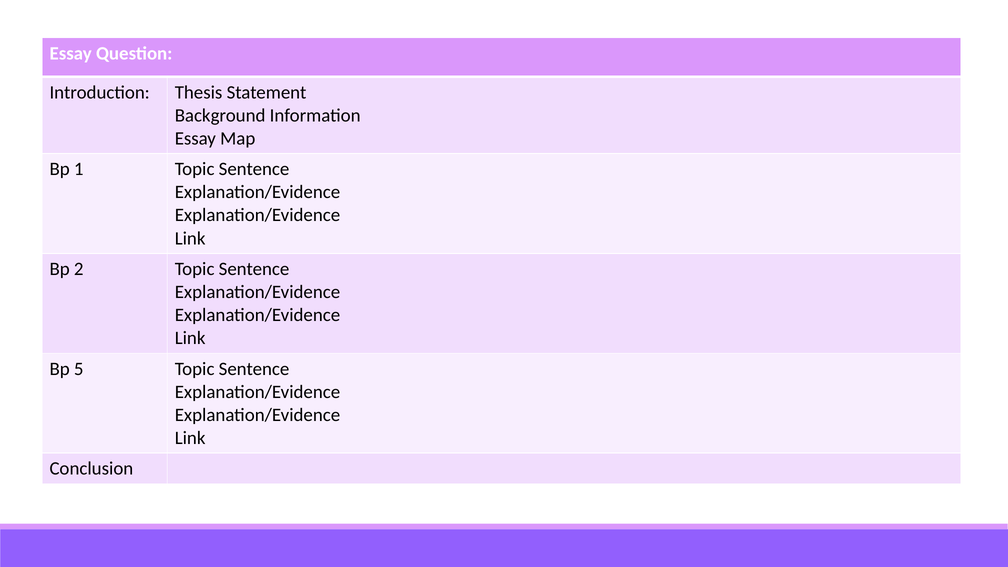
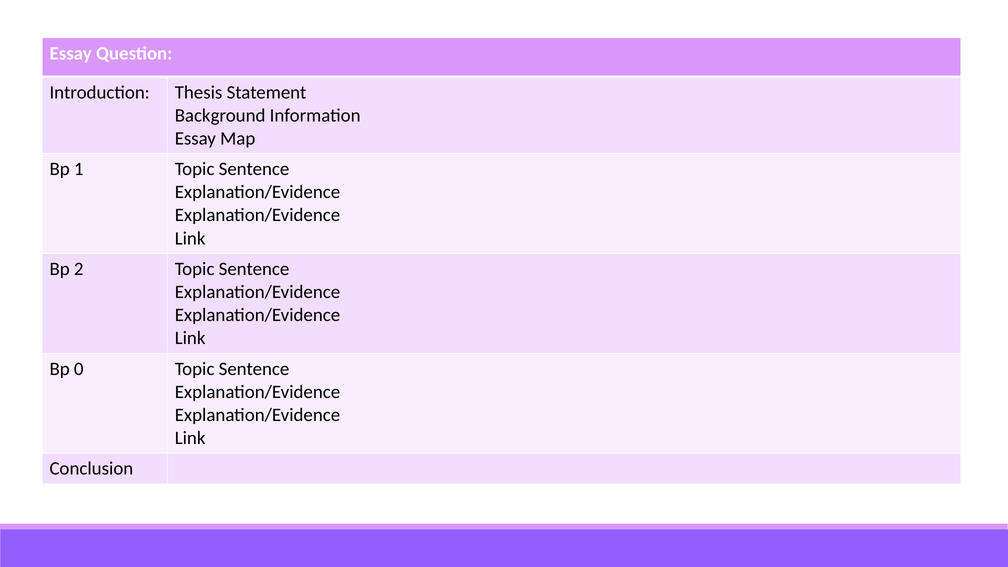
5: 5 -> 0
